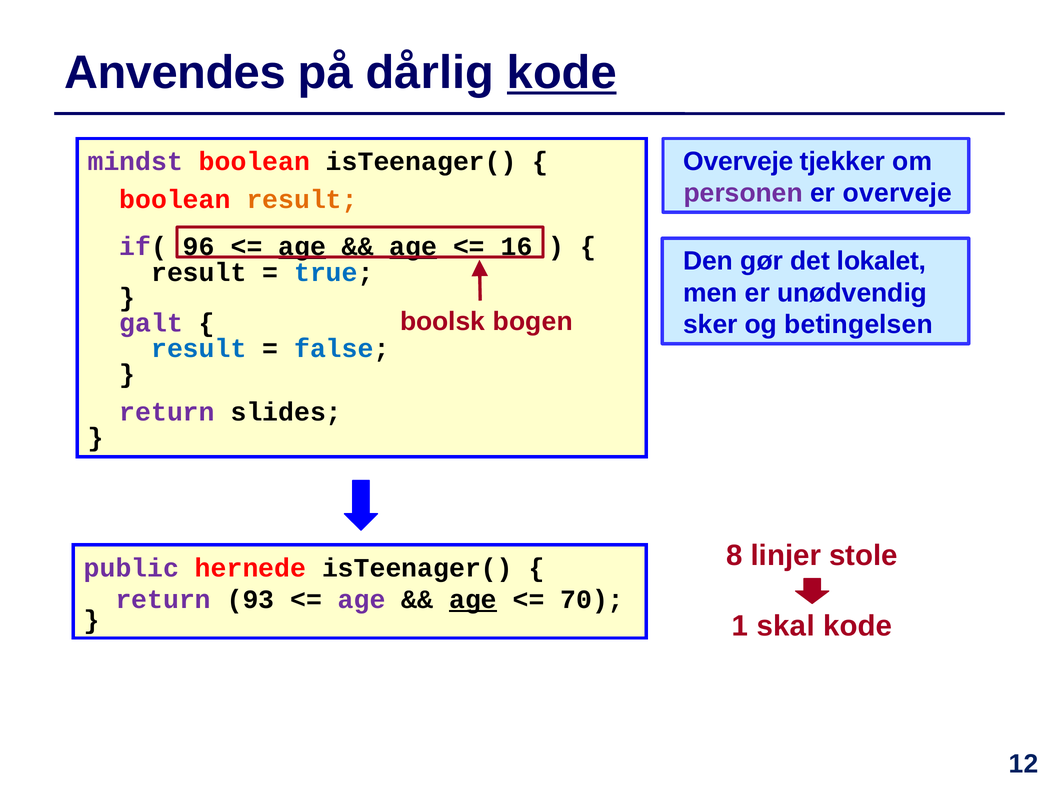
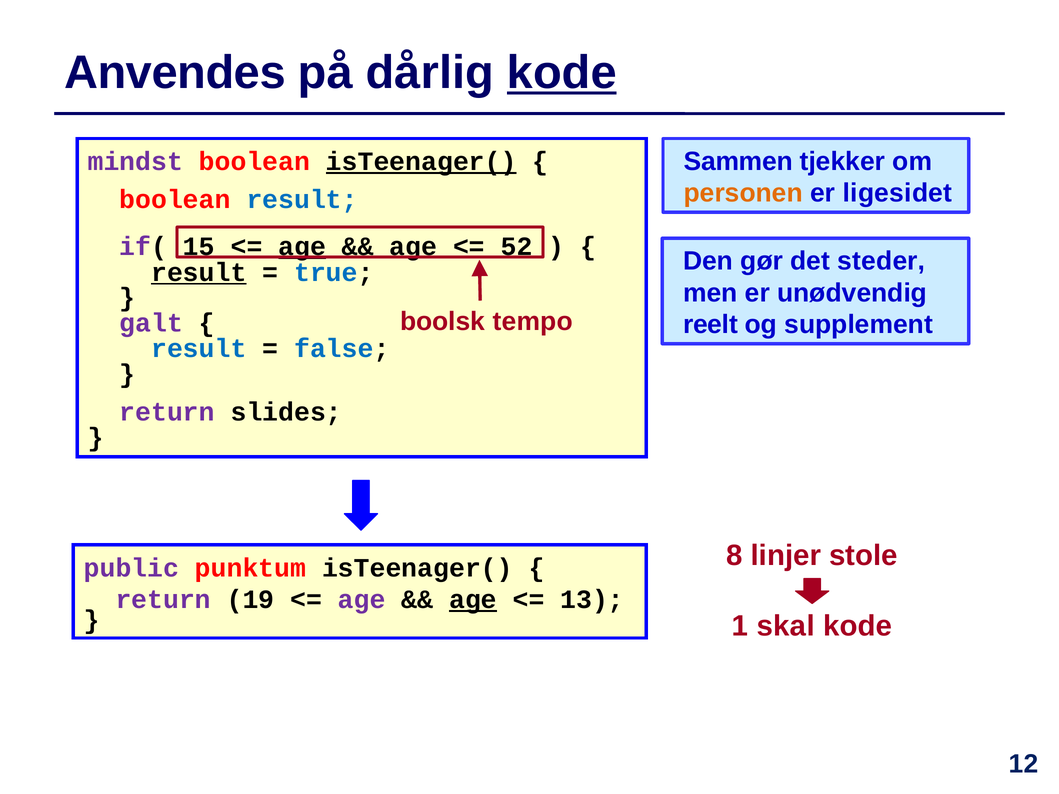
Overveje at (738, 161): Overveje -> Sammen
isTeenager( at (421, 162) underline: none -> present
personen colour: purple -> orange
er overveje: overveje -> ligesidet
result at (302, 200) colour: orange -> blue
96: 96 -> 15
age at (413, 247) underline: present -> none
16: 16 -> 52
lokalet: lokalet -> steder
result at (199, 272) underline: none -> present
bogen: bogen -> tempo
sker: sker -> reelt
betingelsen: betingelsen -> supplement
hernede: hernede -> punktum
93: 93 -> 19
70: 70 -> 13
